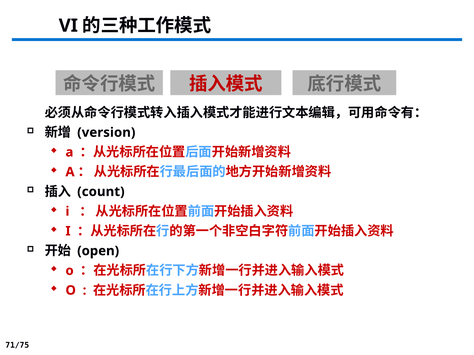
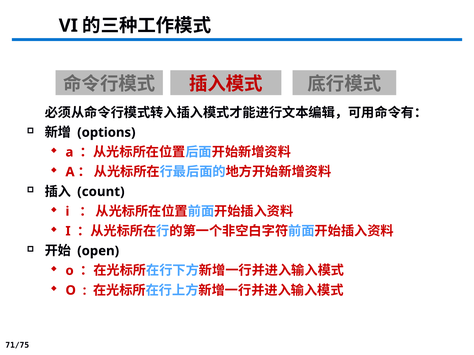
version: version -> options
